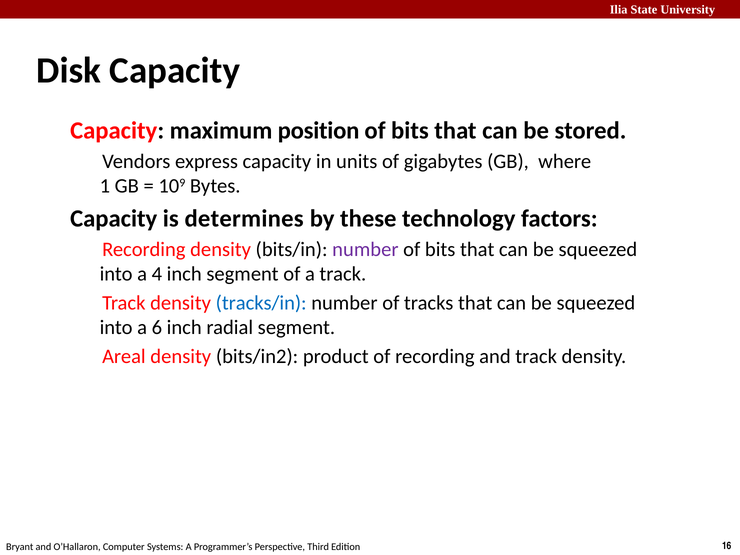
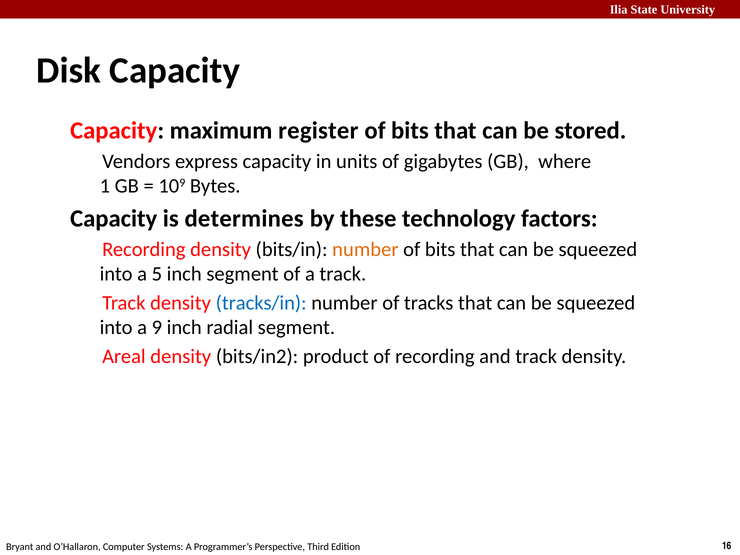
position: position -> register
number at (365, 249) colour: purple -> orange
4: 4 -> 5
6: 6 -> 9
